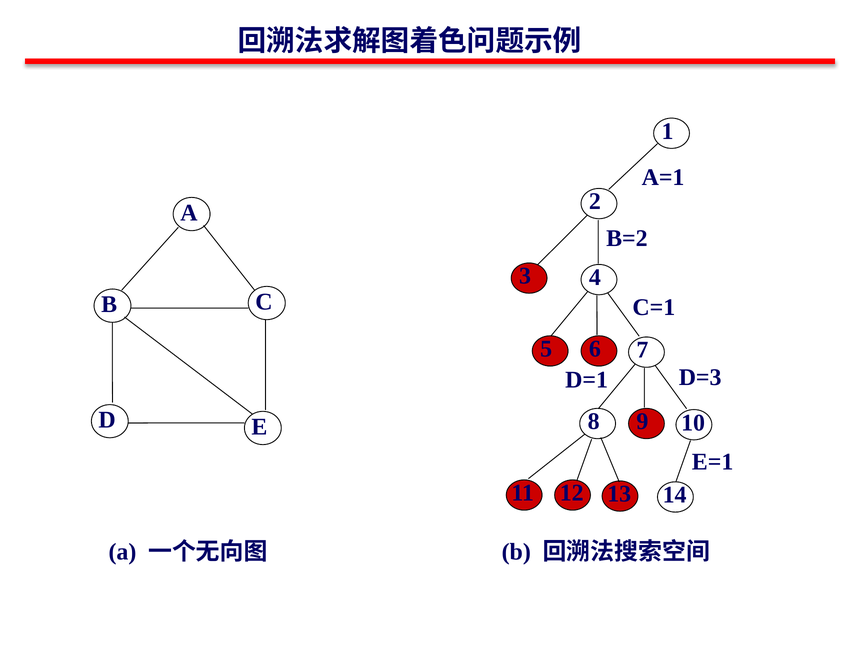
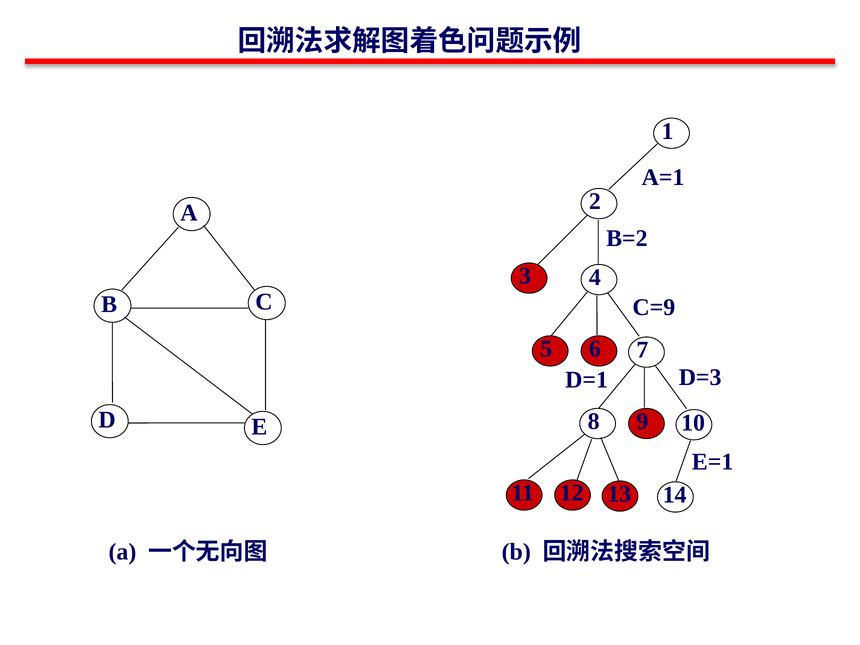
C=1: C=1 -> C=9
